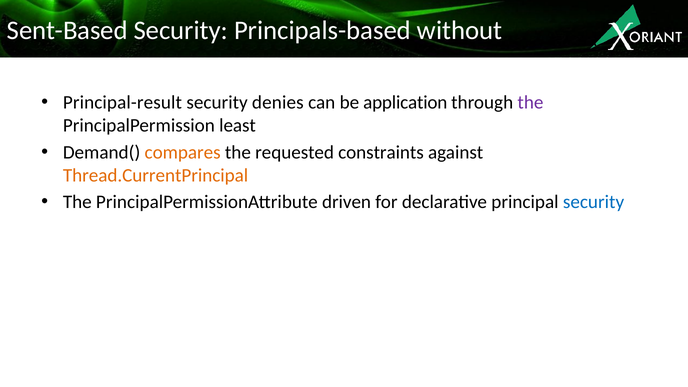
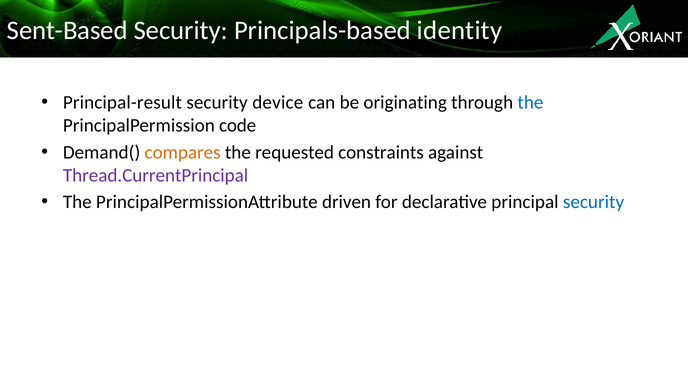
without: without -> identity
denies: denies -> device
application: application -> originating
the at (530, 103) colour: purple -> blue
least: least -> code
Thread.CurrentPrincipal colour: orange -> purple
